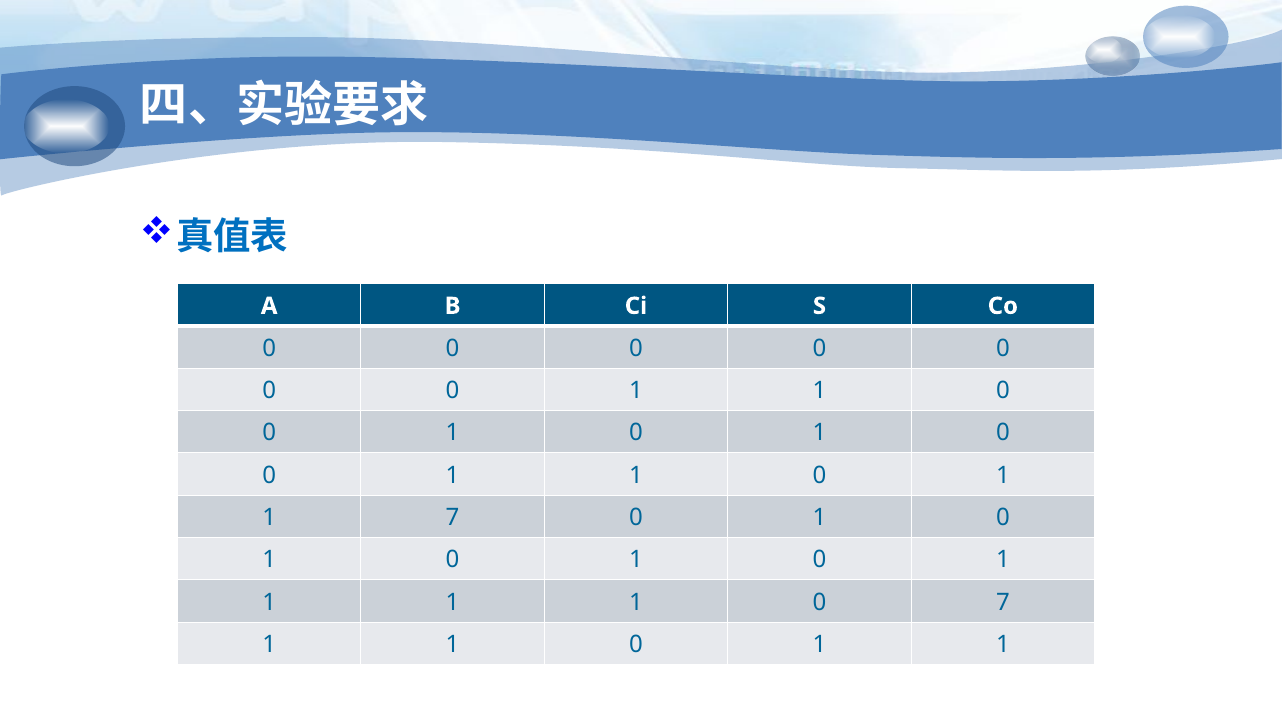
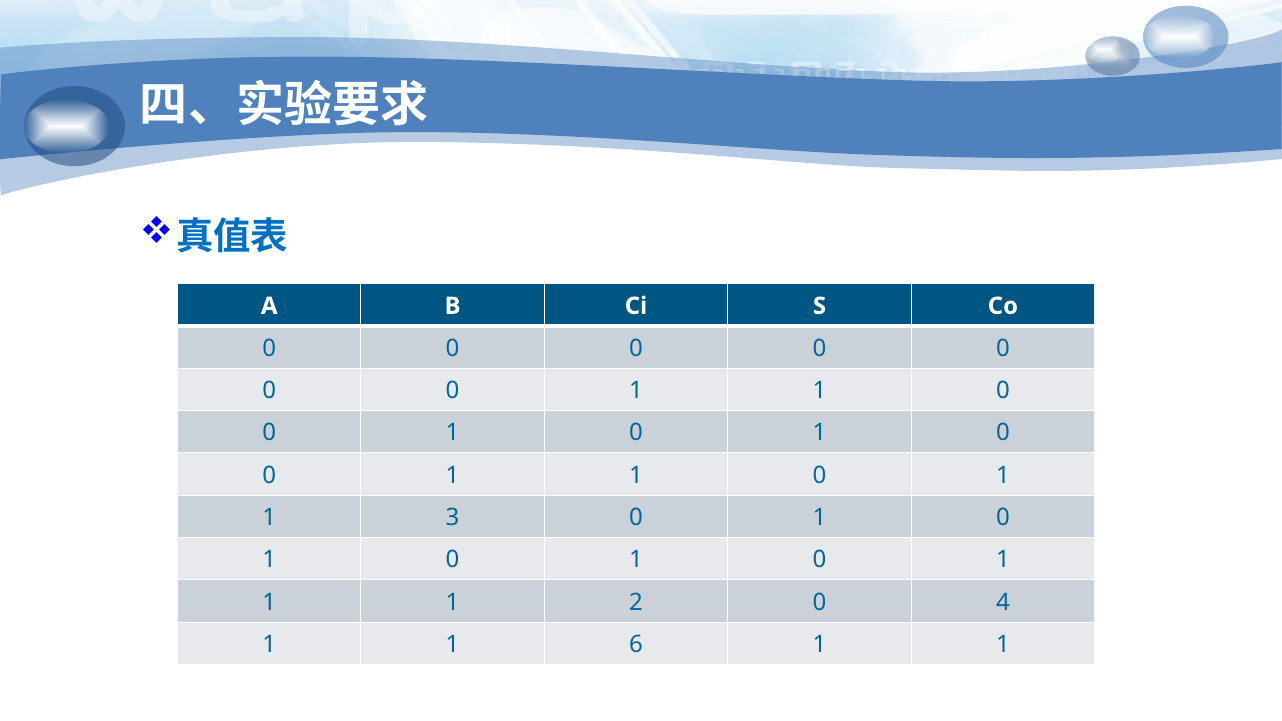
1 7: 7 -> 3
1 at (636, 603): 1 -> 2
0 7: 7 -> 4
0 at (636, 645): 0 -> 6
